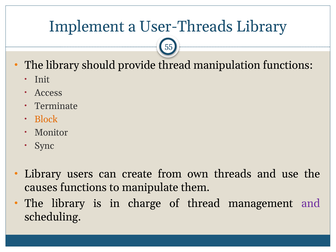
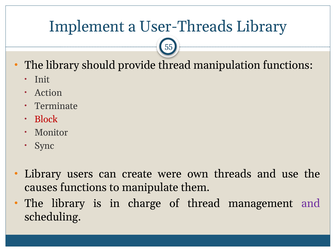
Access: Access -> Action
Block colour: orange -> red
from: from -> were
